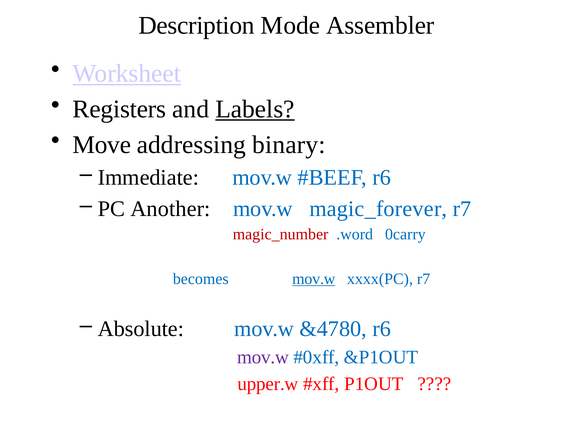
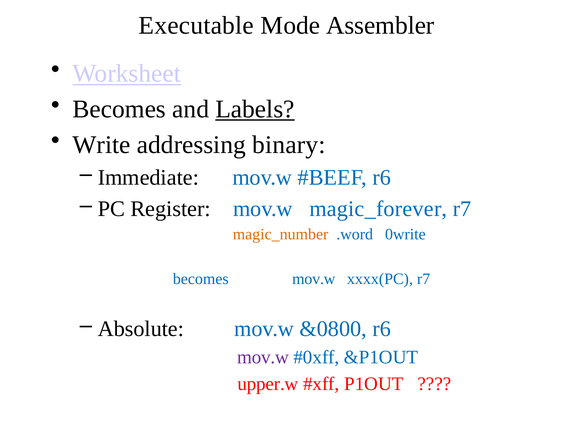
Description: Description -> Executable
Registers at (119, 109): Registers -> Becomes
Move: Move -> Write
Another: Another -> Register
magic_number colour: red -> orange
0carry: 0carry -> 0write
mov.w at (314, 279) underline: present -> none
&4780: &4780 -> &0800
